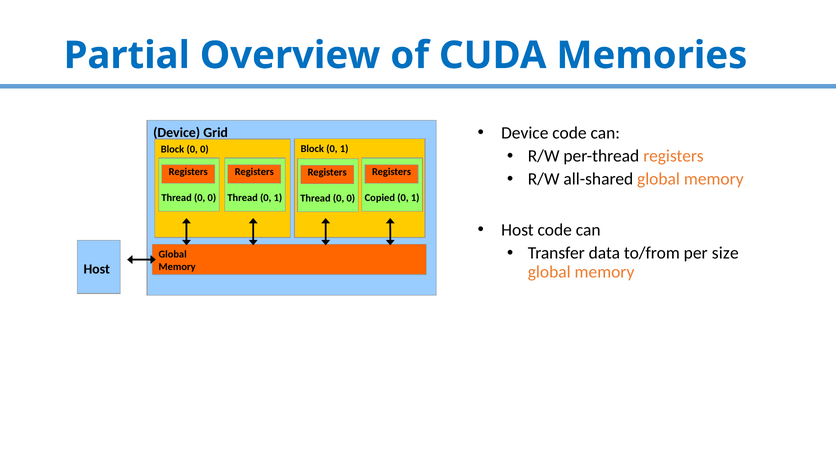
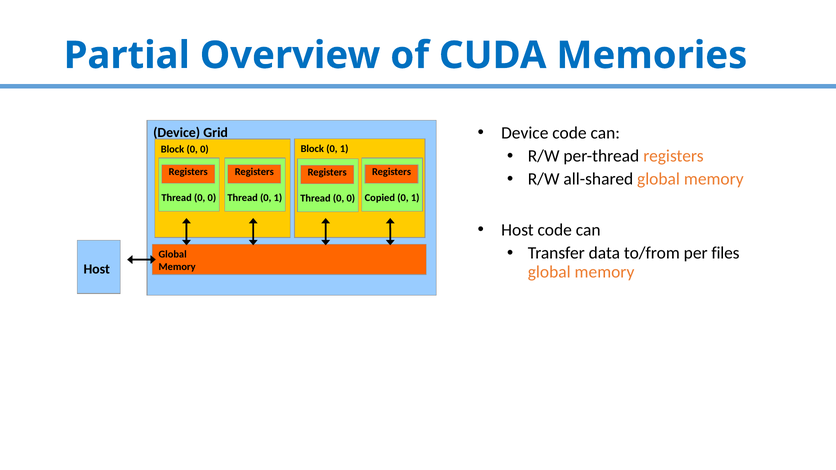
size: size -> files
